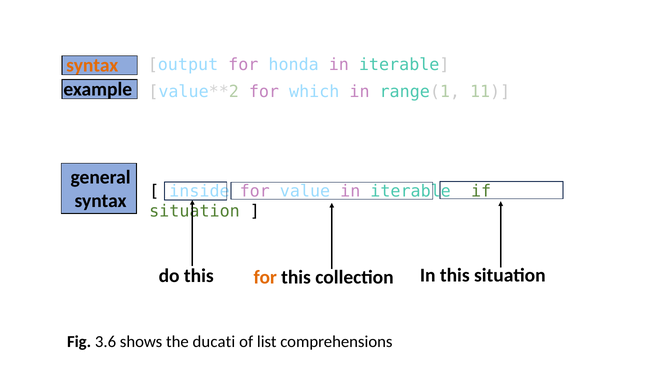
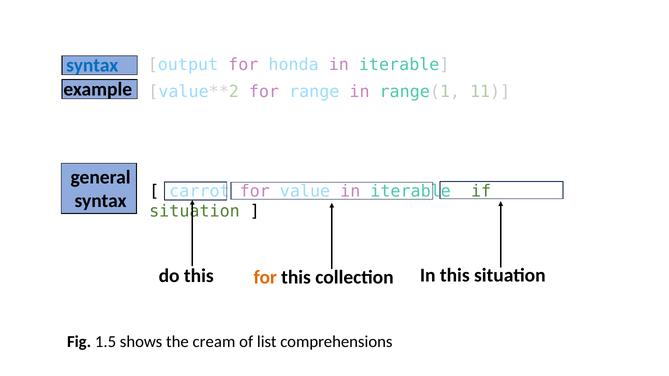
syntax at (92, 66) colour: orange -> blue
which: which -> range
inside: inside -> carrot
3.6: 3.6 -> 1.5
ducati: ducati -> cream
